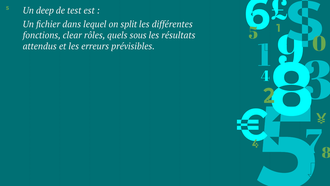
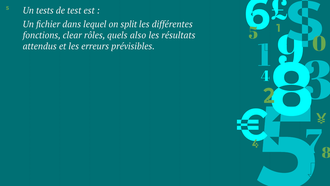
deep: deep -> tests
sous: sous -> also
